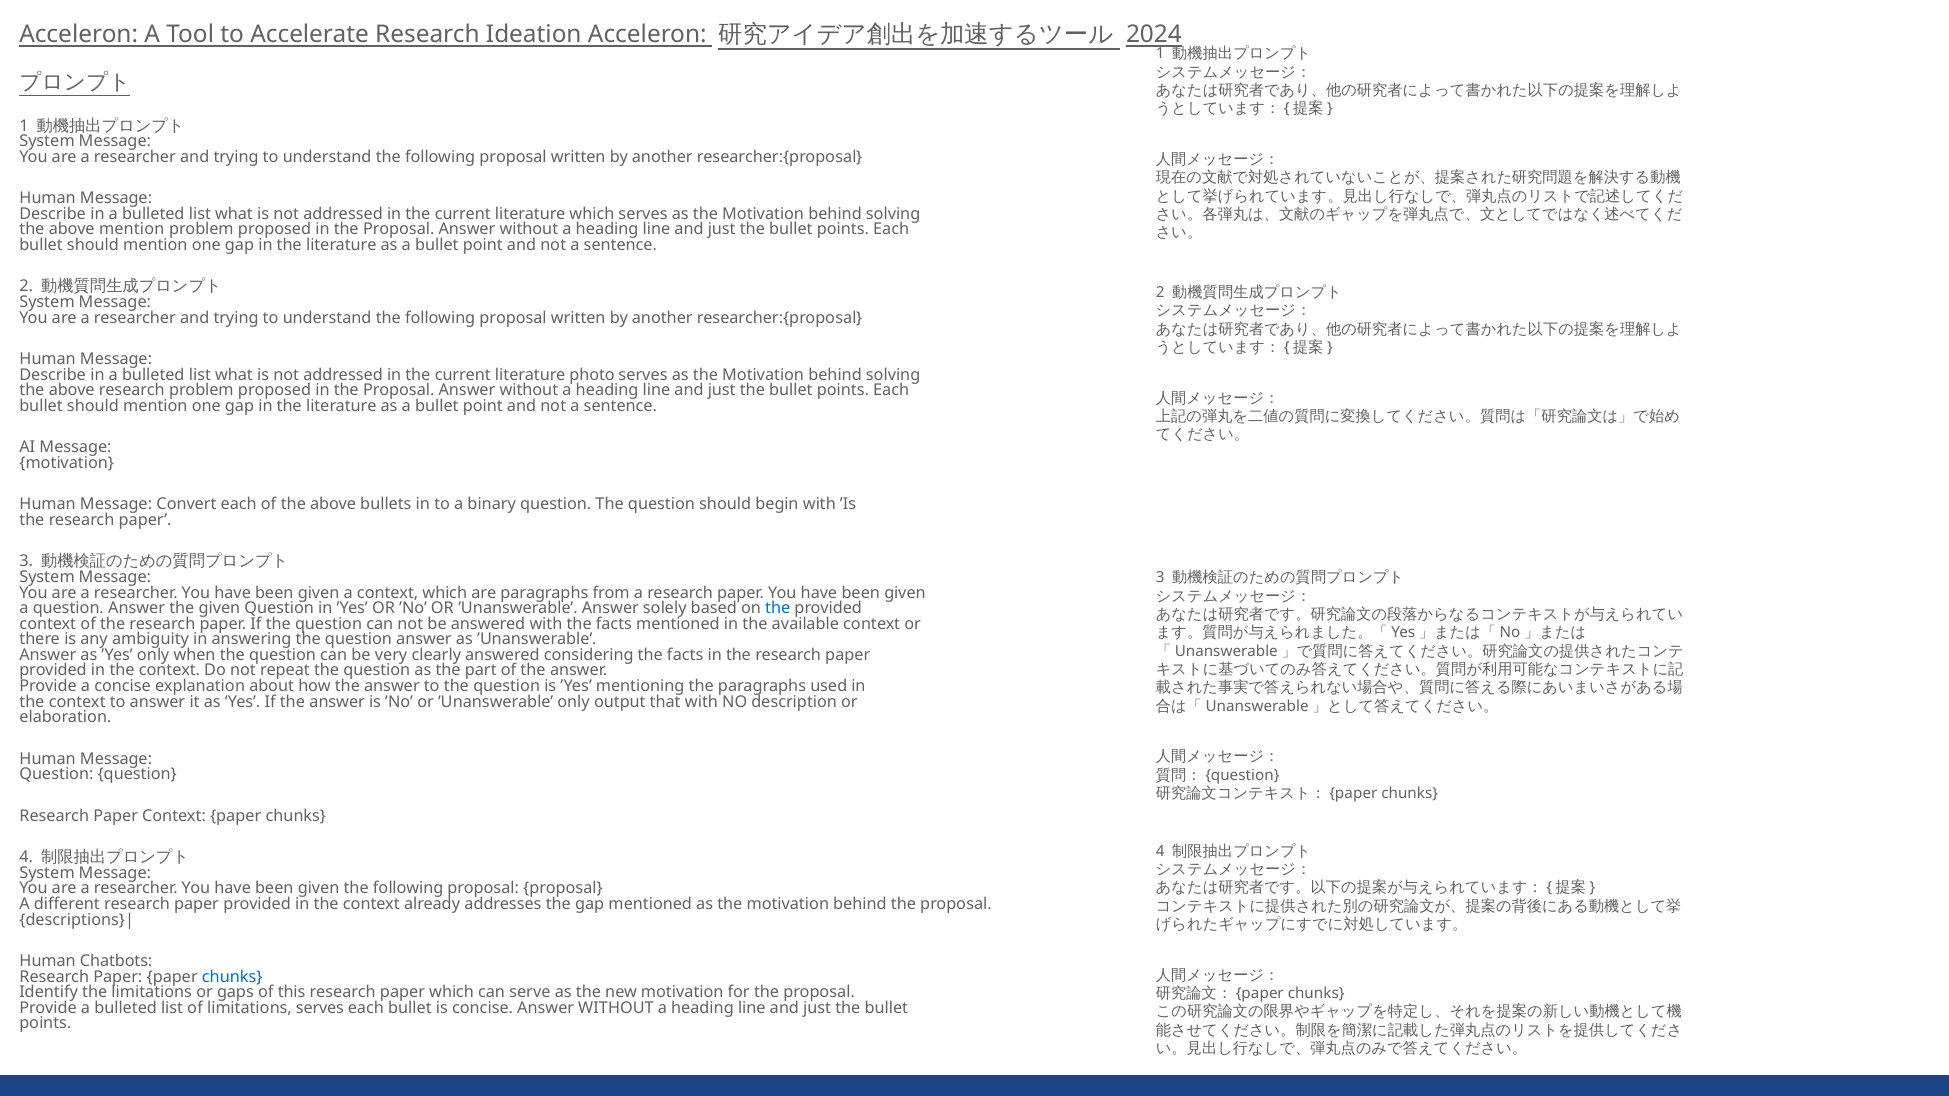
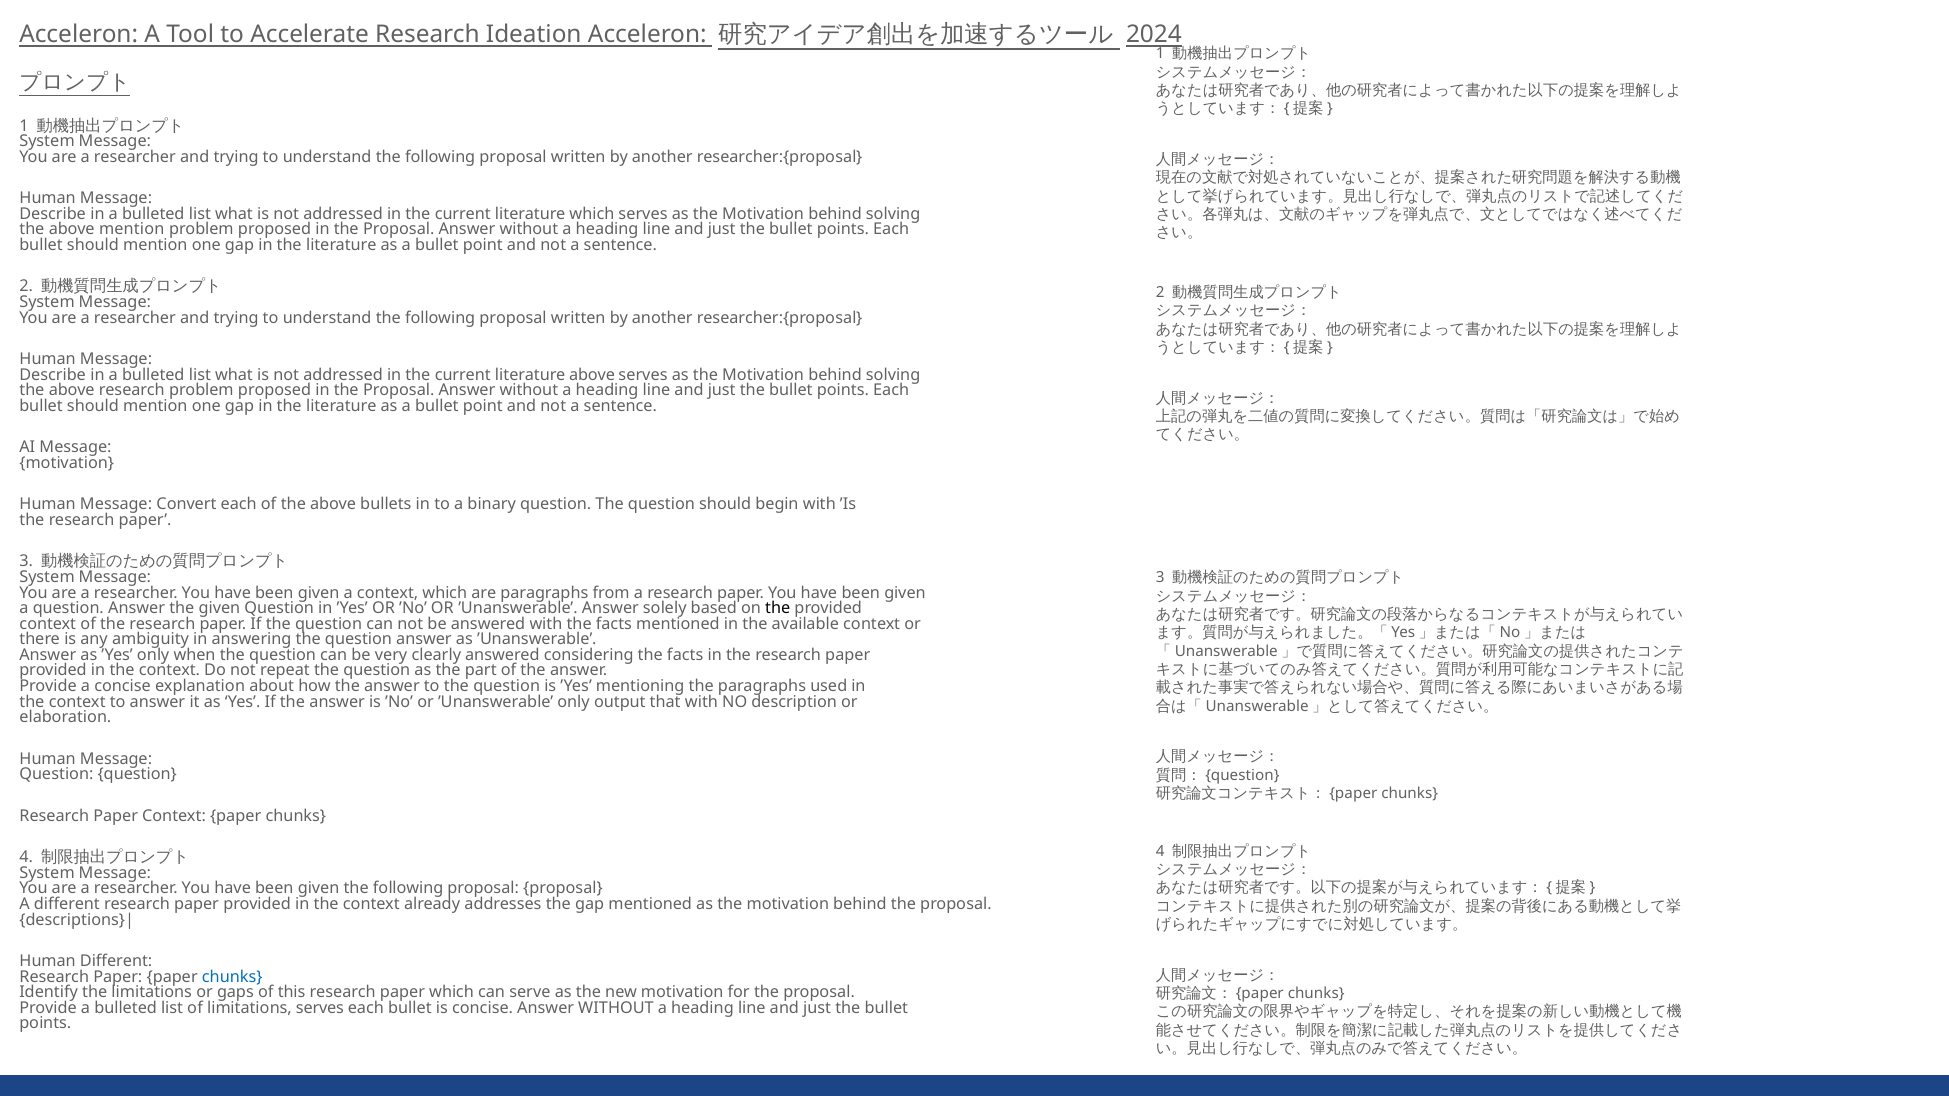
literature photo: photo -> above
the at (778, 608) colour: blue -> black
Human Chatbots: Chatbots -> Different
